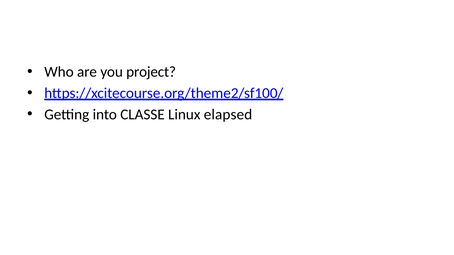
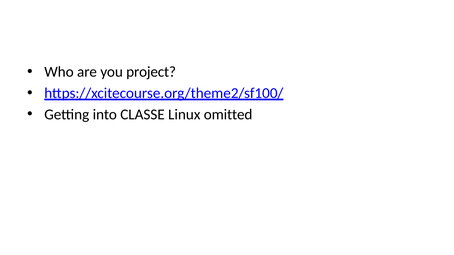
elapsed: elapsed -> omitted
